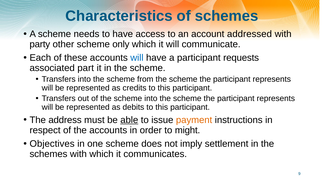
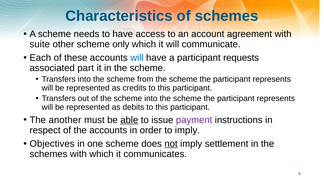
addressed: addressed -> agreement
party: party -> suite
address: address -> another
payment colour: orange -> purple
to might: might -> imply
not underline: none -> present
